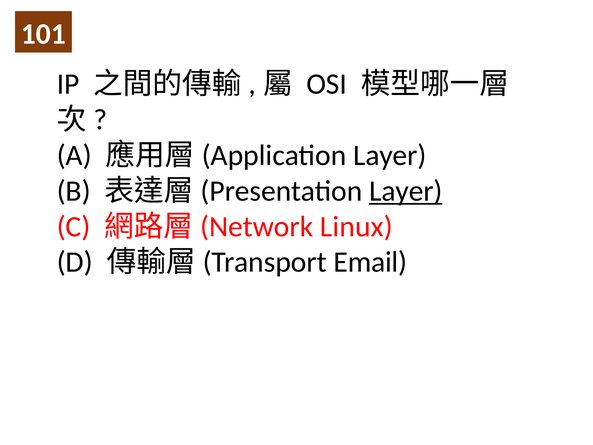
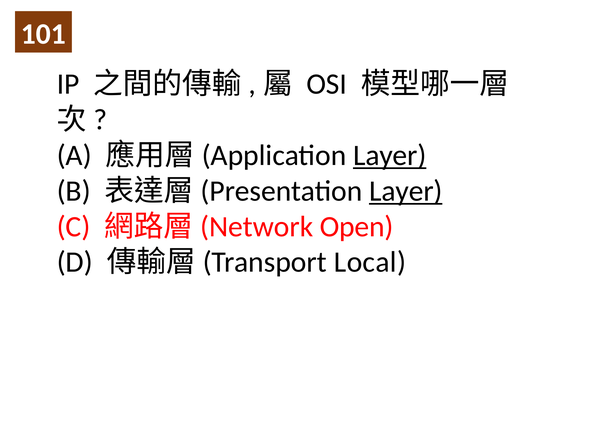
Layer at (390, 155) underline: none -> present
Linux: Linux -> Open
Email: Email -> Local
